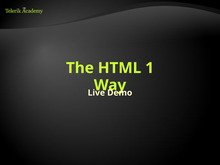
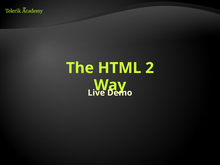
1: 1 -> 2
